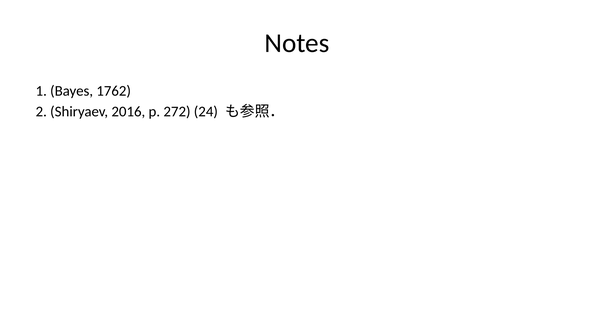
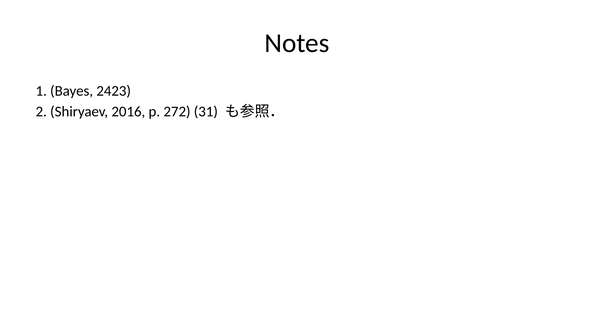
1762: 1762 -> 2423
24: 24 -> 31
